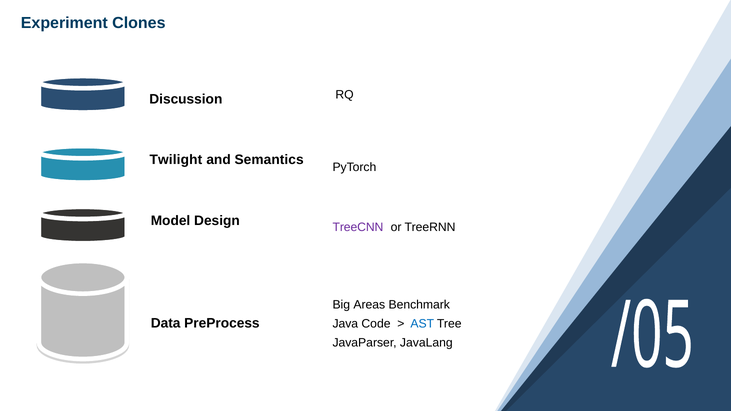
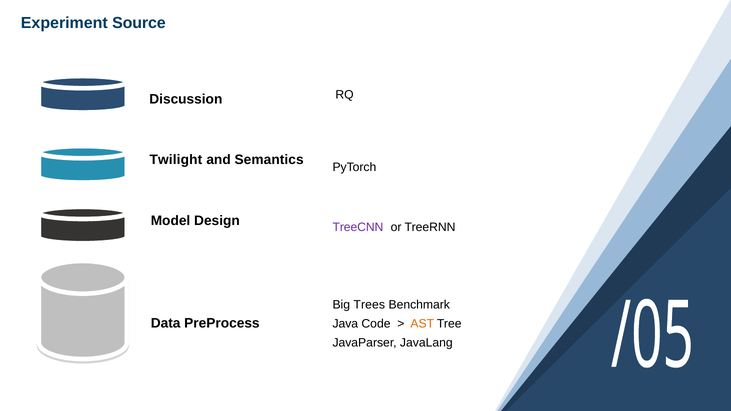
Clones: Clones -> Source
Areas: Areas -> Trees
AST colour: blue -> orange
